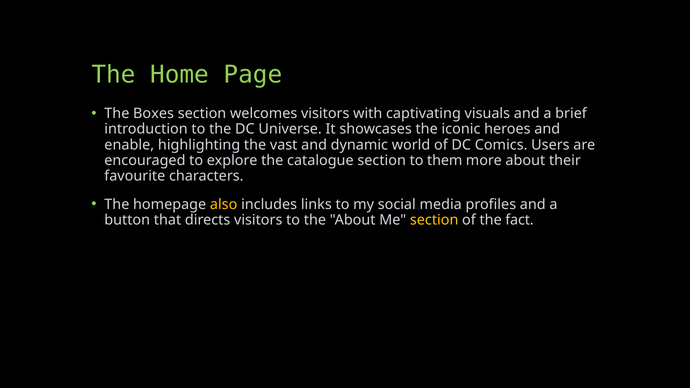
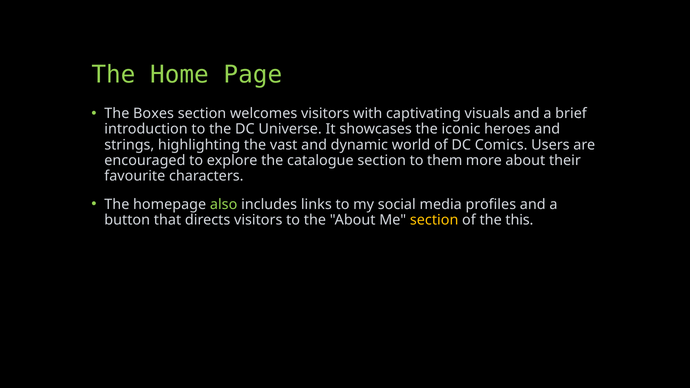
enable: enable -> strings
also colour: yellow -> light green
fact: fact -> this
